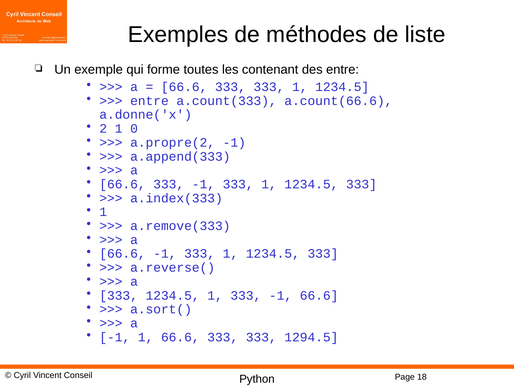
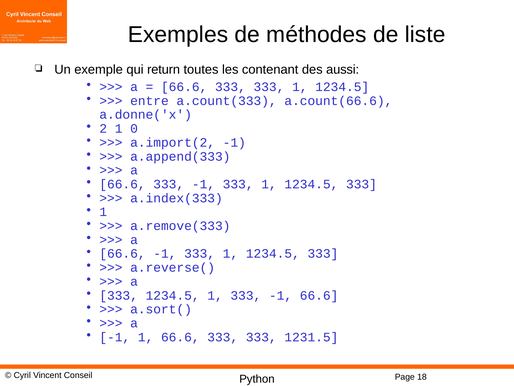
forme: forme -> return
des entre: entre -> aussi
a.propre(2: a.propre(2 -> a.import(2
1294.5: 1294.5 -> 1231.5
